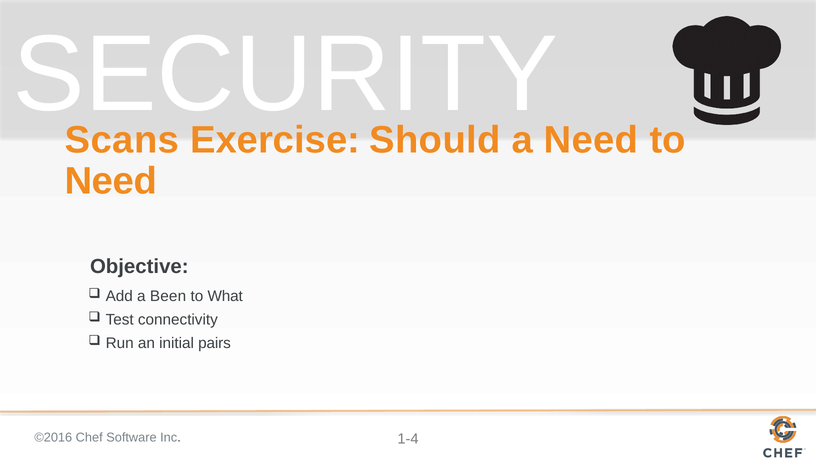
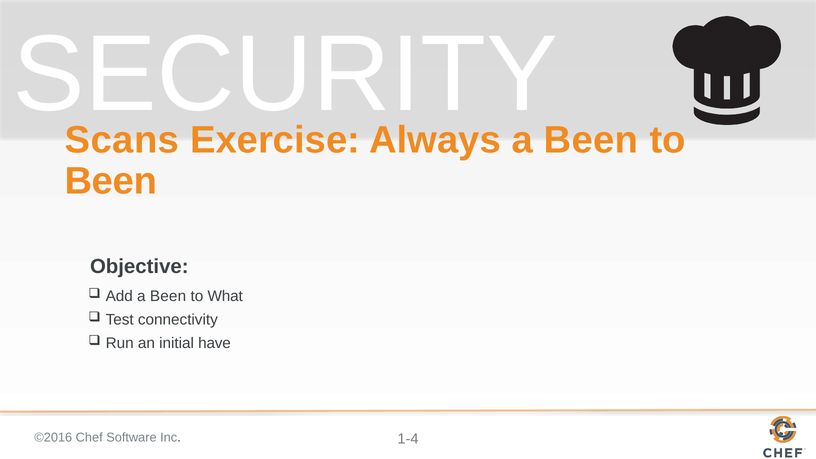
Should: Should -> Always
Need at (591, 140): Need -> Been
Need at (111, 181): Need -> Been
pairs: pairs -> have
